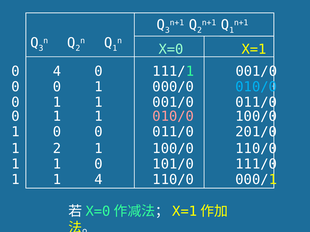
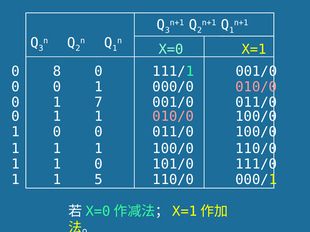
0 4: 4 -> 8
010/0 at (256, 87) colour: light blue -> pink
1 at (99, 102): 1 -> 7
011/0 201/0: 201/0 -> 100/0
2 at (57, 149): 2 -> 1
1 4: 4 -> 5
